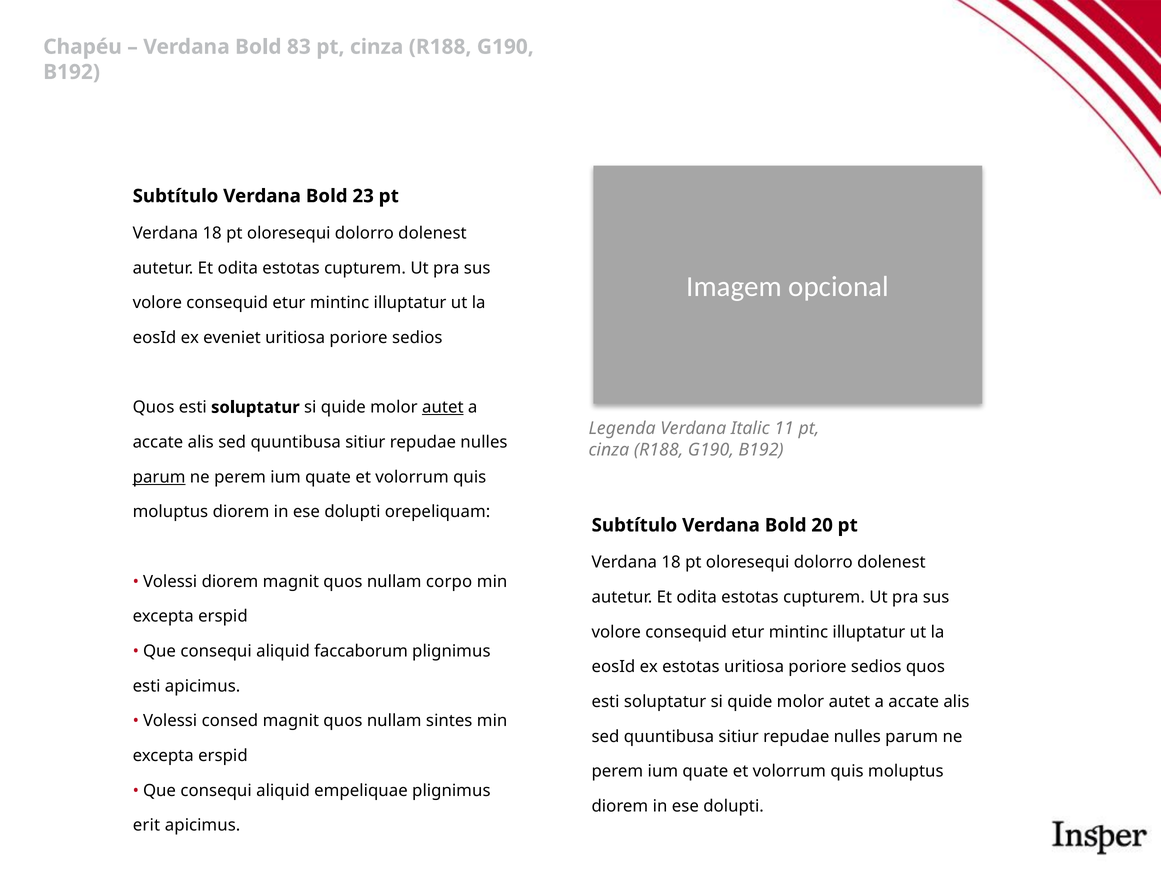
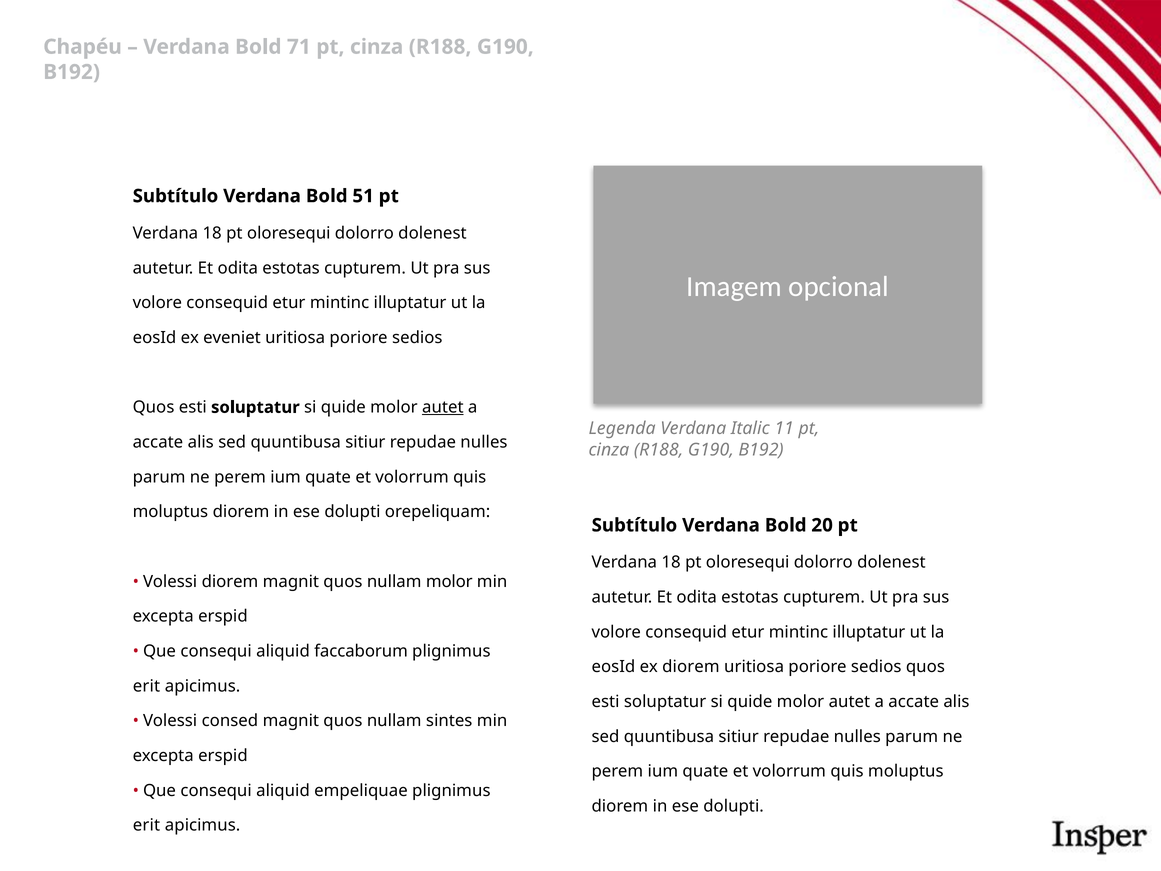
83: 83 -> 71
23: 23 -> 51
parum at (159, 477) underline: present -> none
nullam corpo: corpo -> molor
ex estotas: estotas -> diorem
esti at (147, 686): esti -> erit
